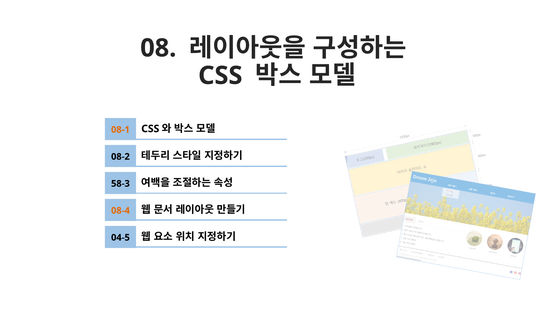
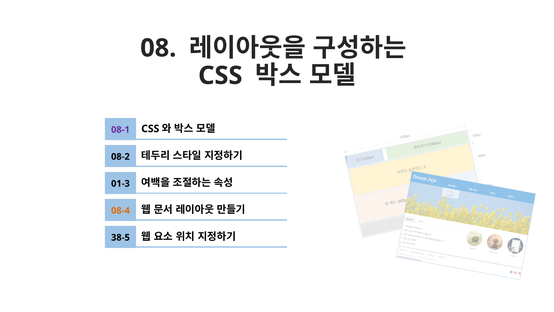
08-1 colour: orange -> purple
58-3: 58-3 -> 01-3
04-5: 04-5 -> 38-5
